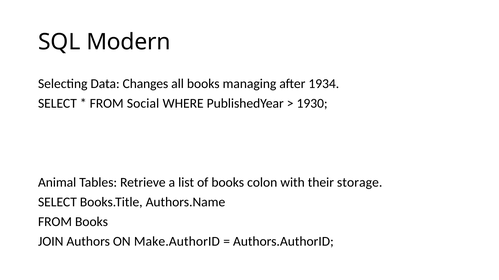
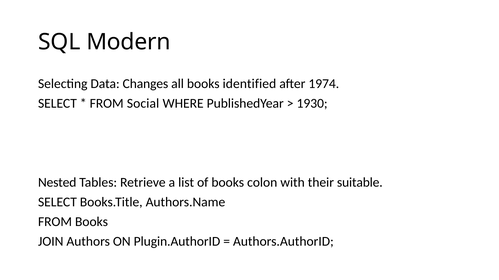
managing: managing -> identified
1934: 1934 -> 1974
Animal: Animal -> Nested
storage: storage -> suitable
Make.AuthorID: Make.AuthorID -> Plugin.AuthorID
